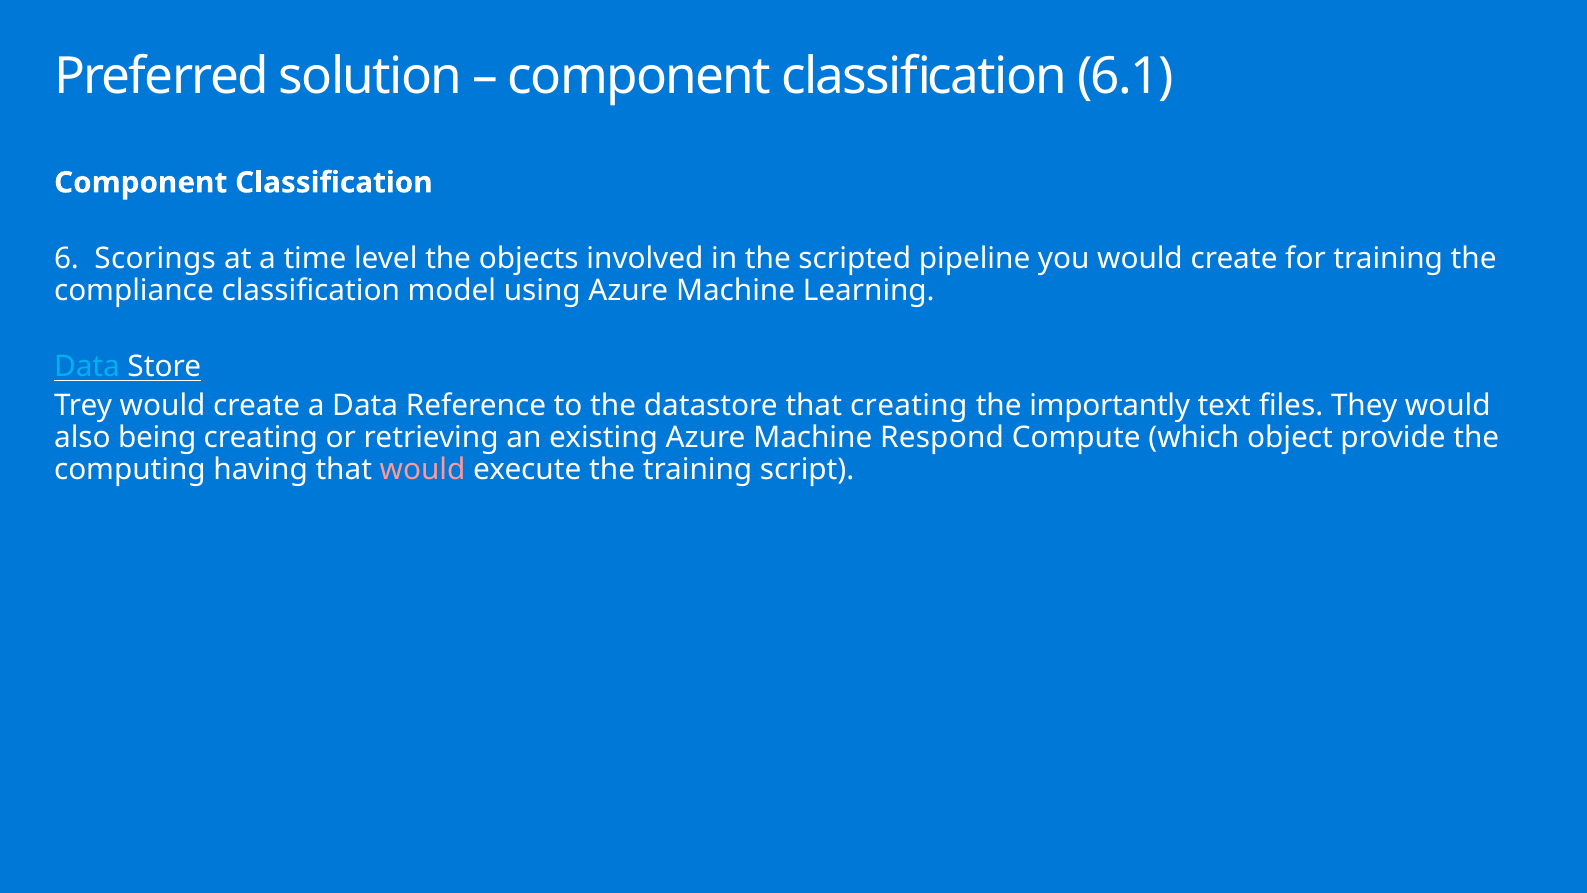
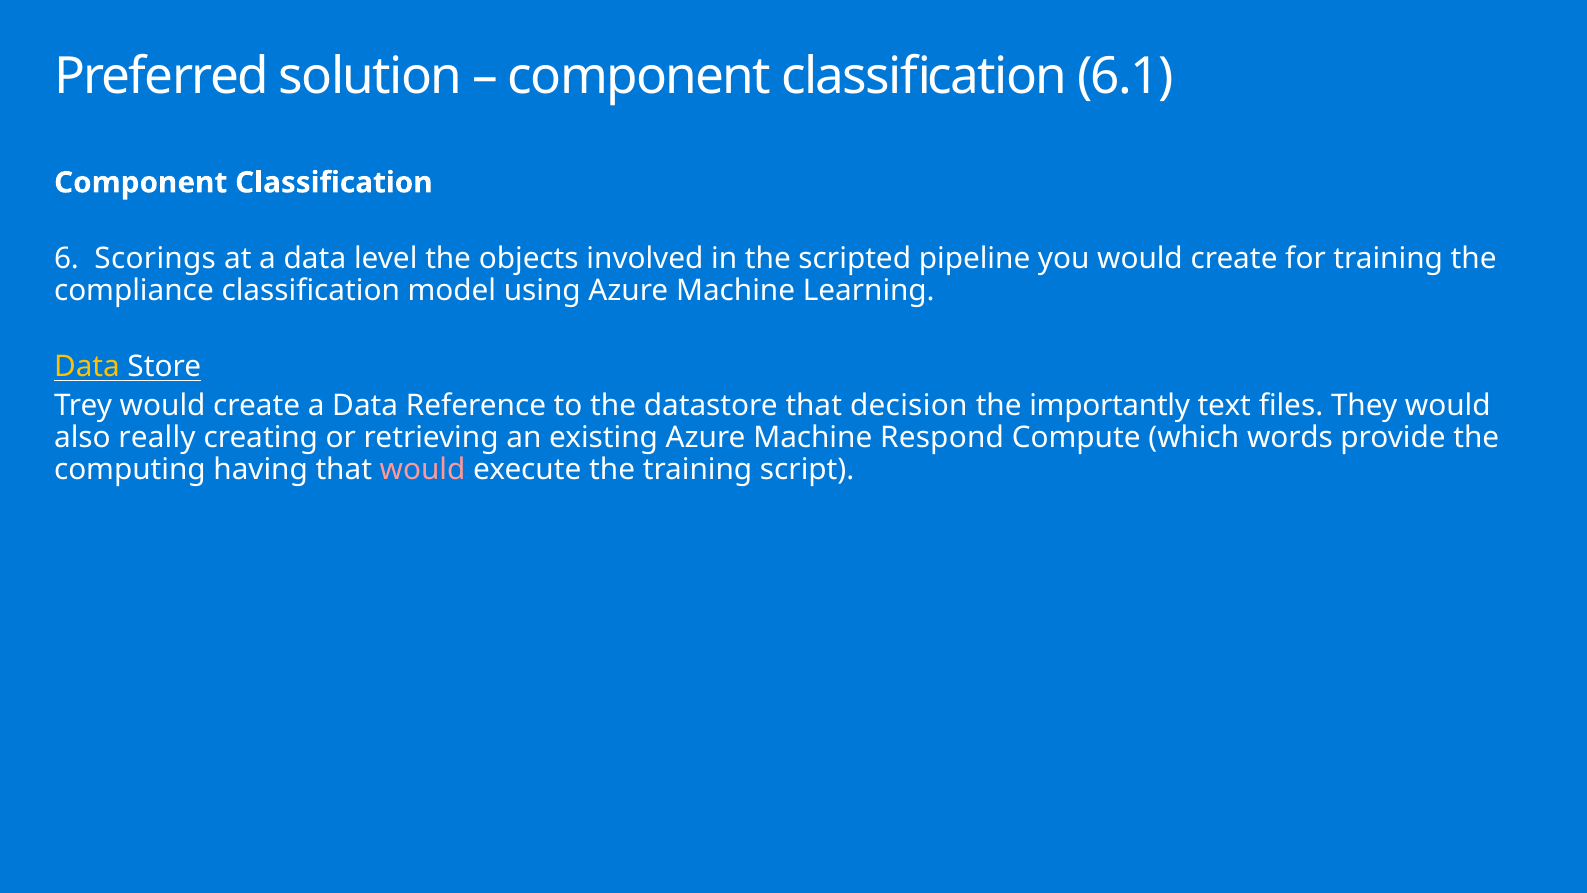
at a time: time -> data
Data at (87, 367) colour: light blue -> yellow
that creating: creating -> decision
being: being -> really
object: object -> words
